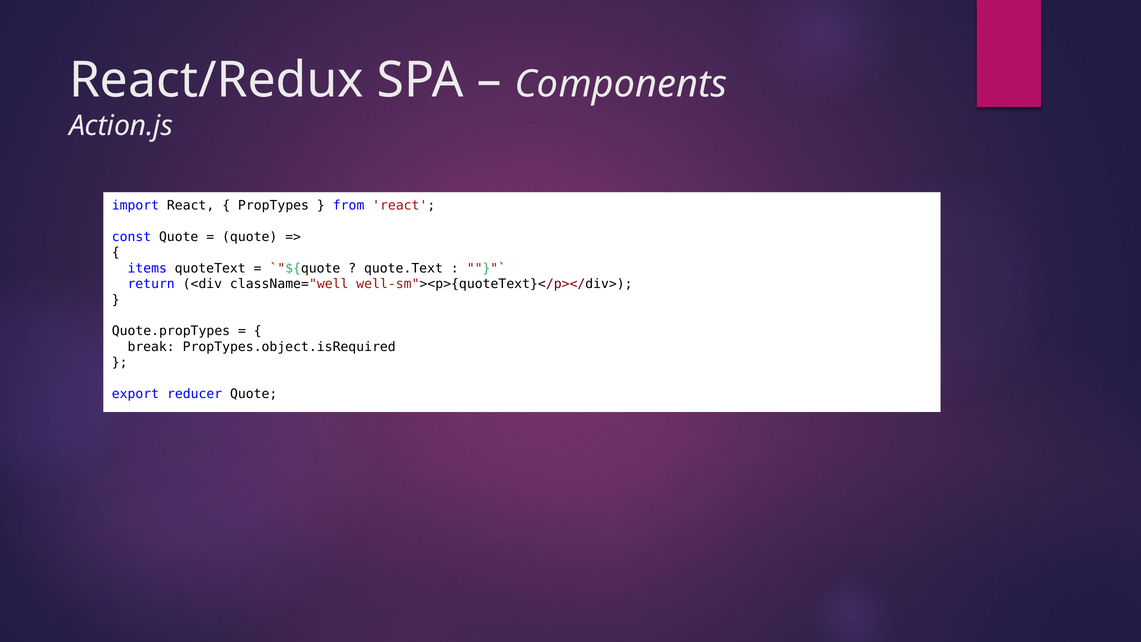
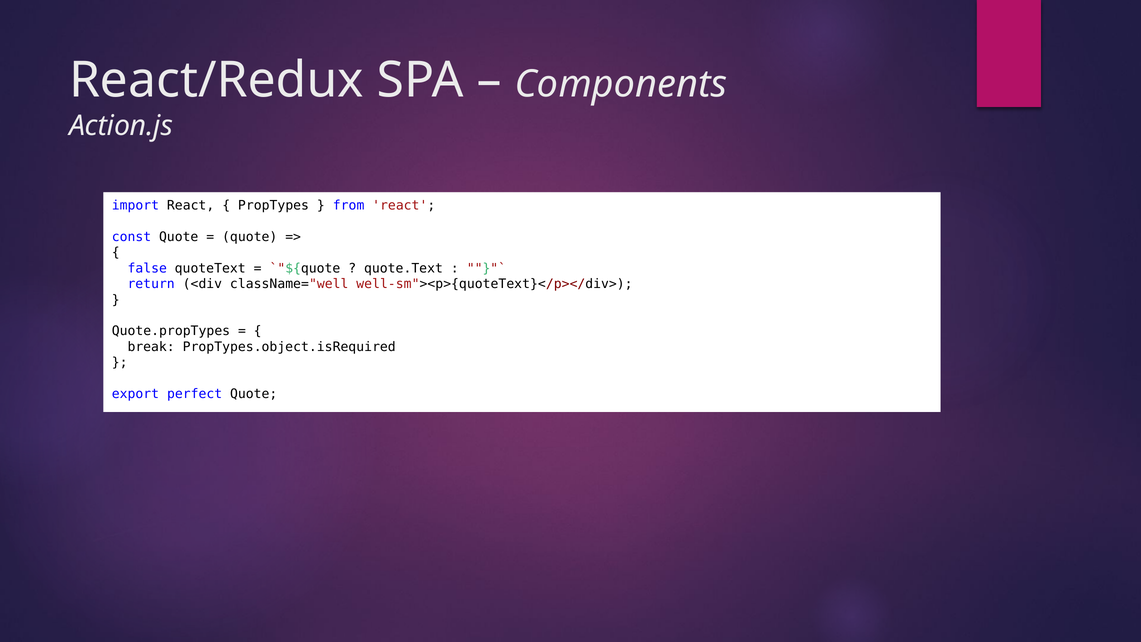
items: items -> false
reducer: reducer -> perfect
